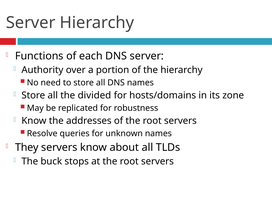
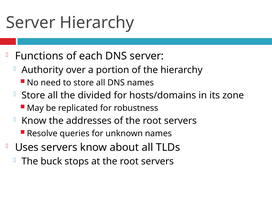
They: They -> Uses
